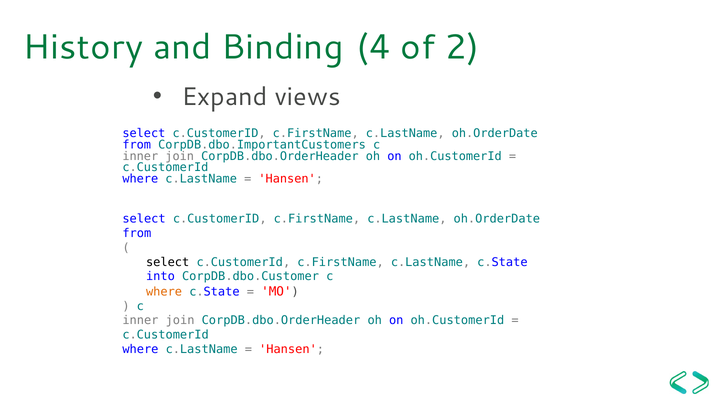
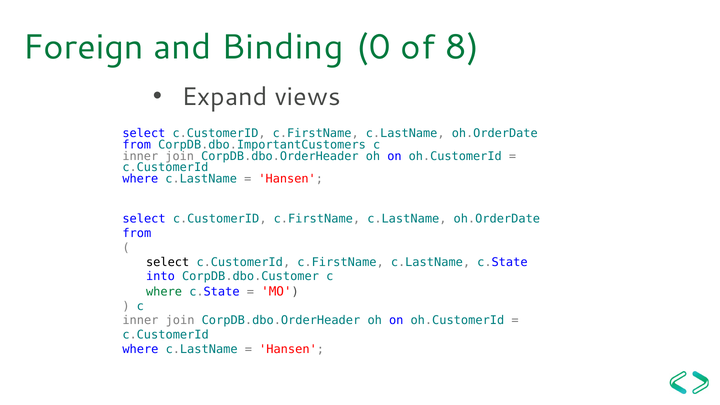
History: History -> Foreign
4: 4 -> 0
2: 2 -> 8
where at (164, 292) colour: orange -> green
